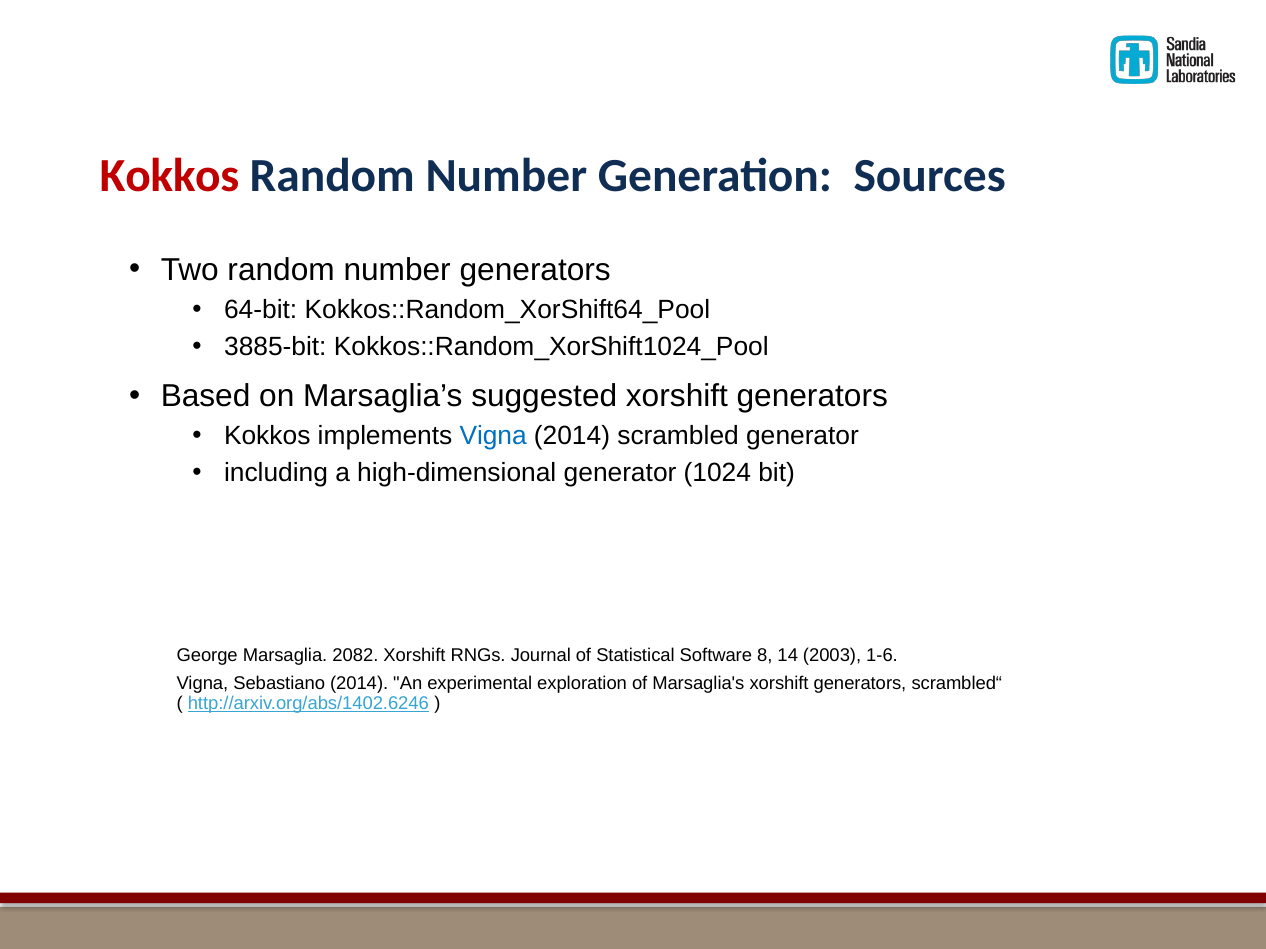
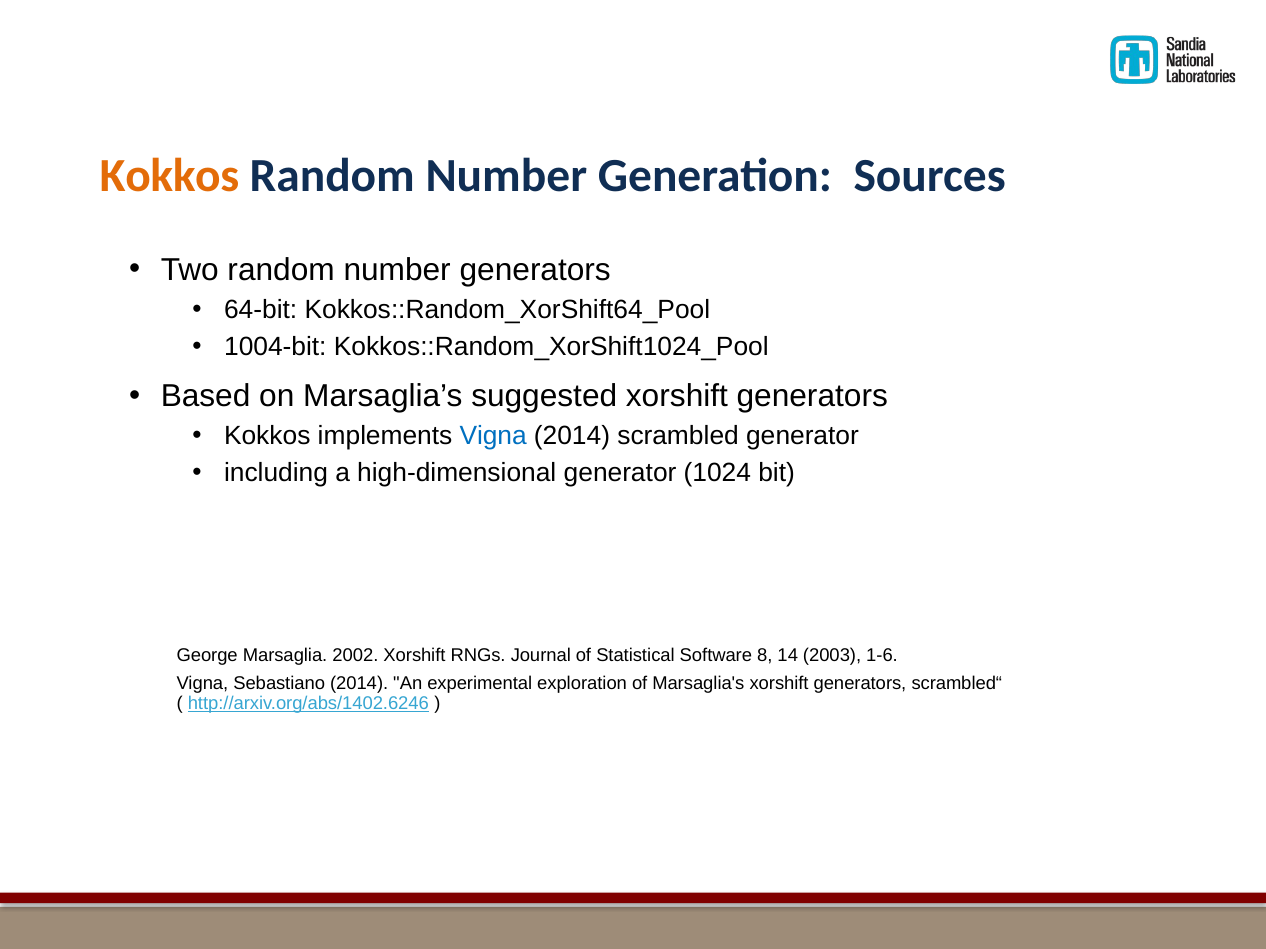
Kokkos at (169, 176) colour: red -> orange
3885-bit: 3885-bit -> 1004-bit
2082: 2082 -> 2002
